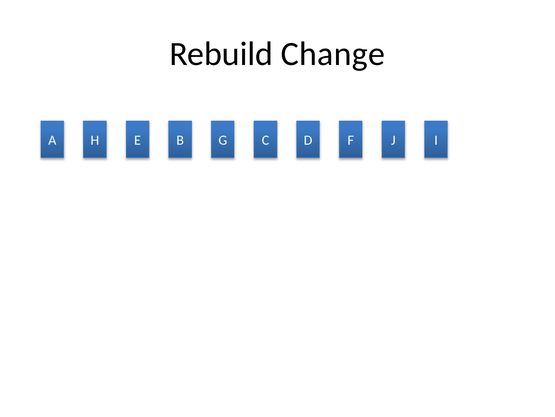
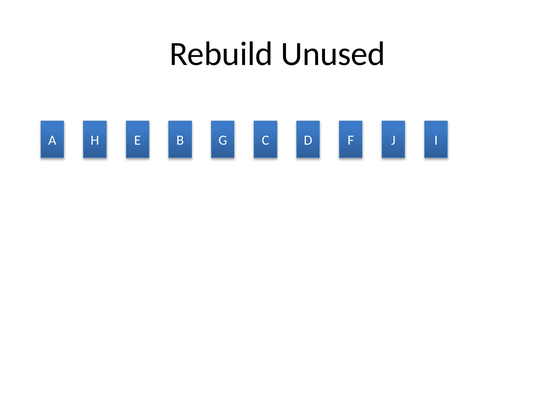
Change: Change -> Unused
